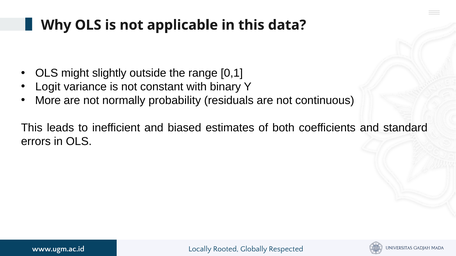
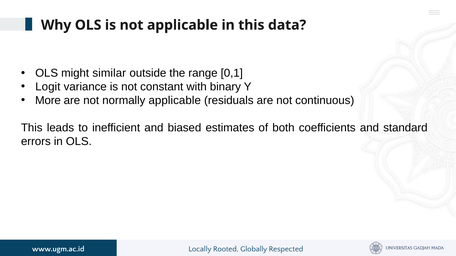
slightly: slightly -> similar
normally probability: probability -> applicable
